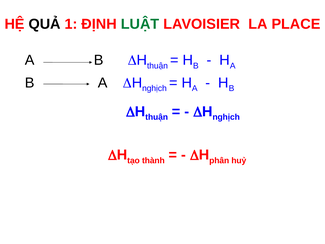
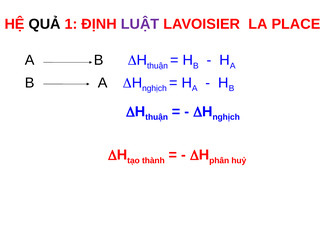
LUẬT colour: green -> purple
